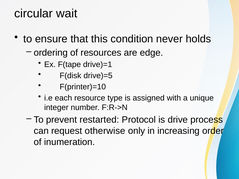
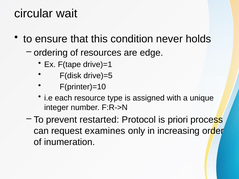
drive: drive -> priori
otherwise: otherwise -> examines
